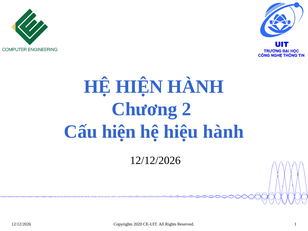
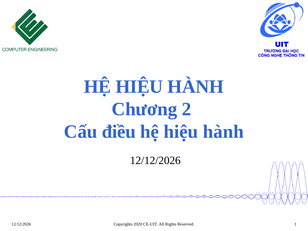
HIỆN at (139, 87): HIỆN -> HIỆU
Cấu hiện: hiện -> điều
